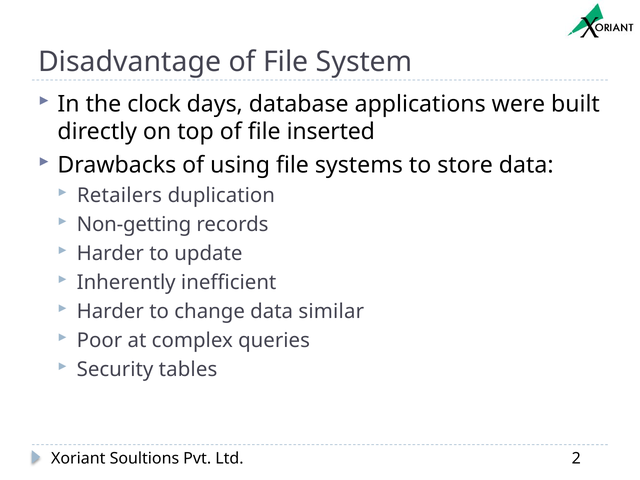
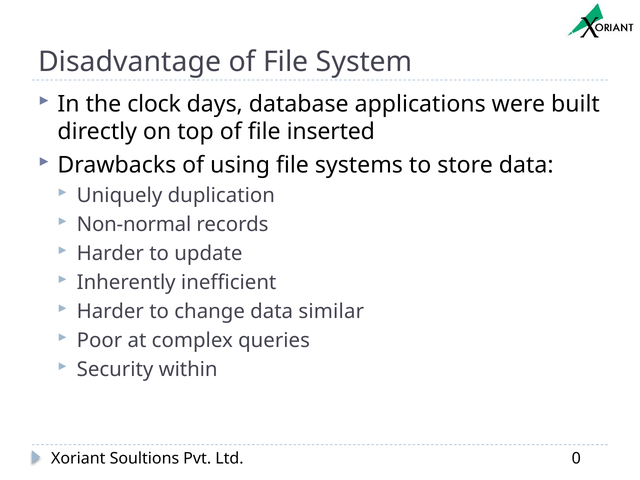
Retailers: Retailers -> Uniquely
Non-getting: Non-getting -> Non-normal
tables: tables -> within
2: 2 -> 0
